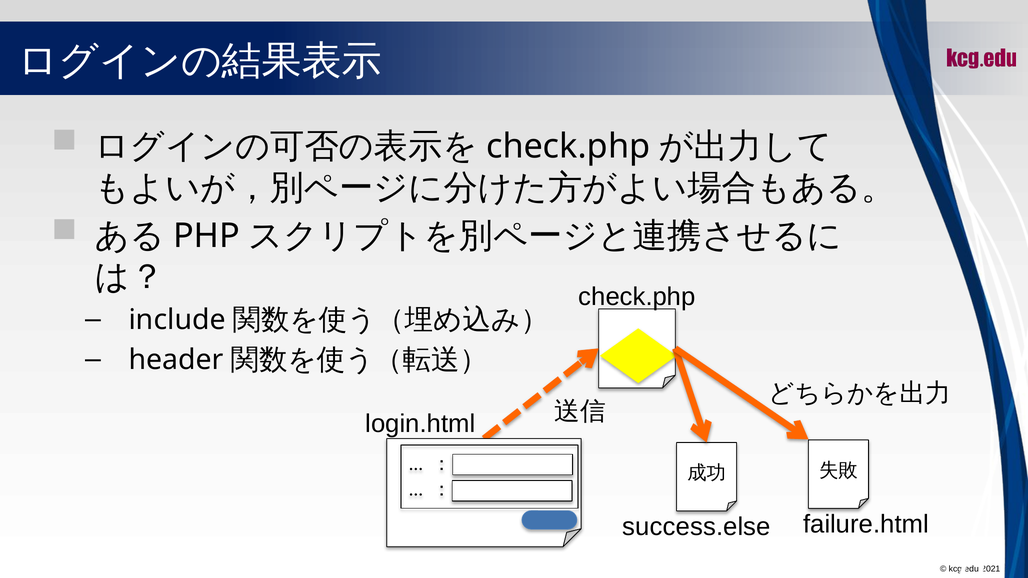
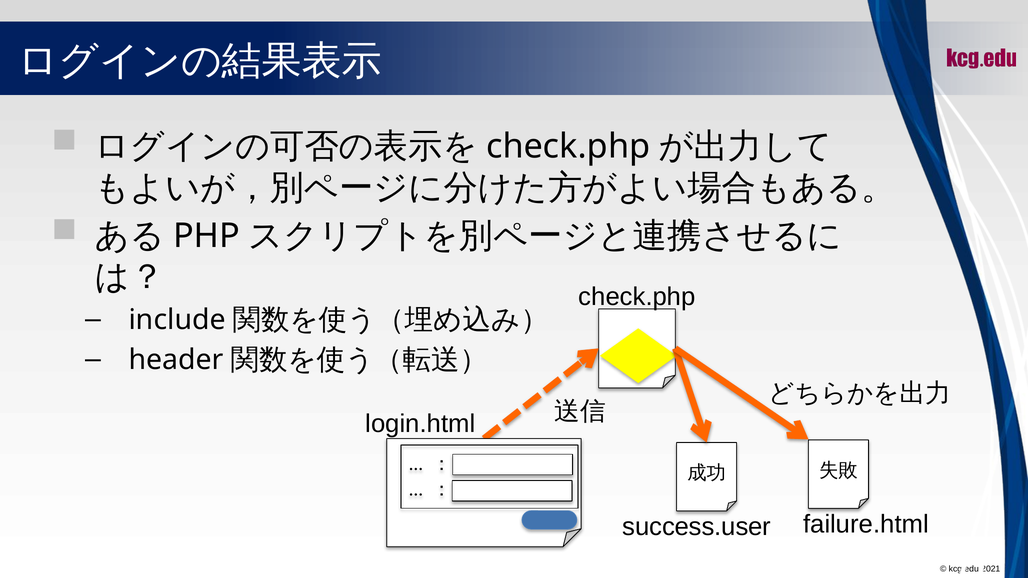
success.else: success.else -> success.user
